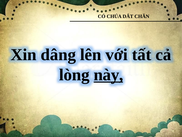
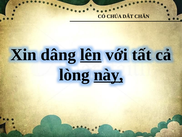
lên underline: none -> present
